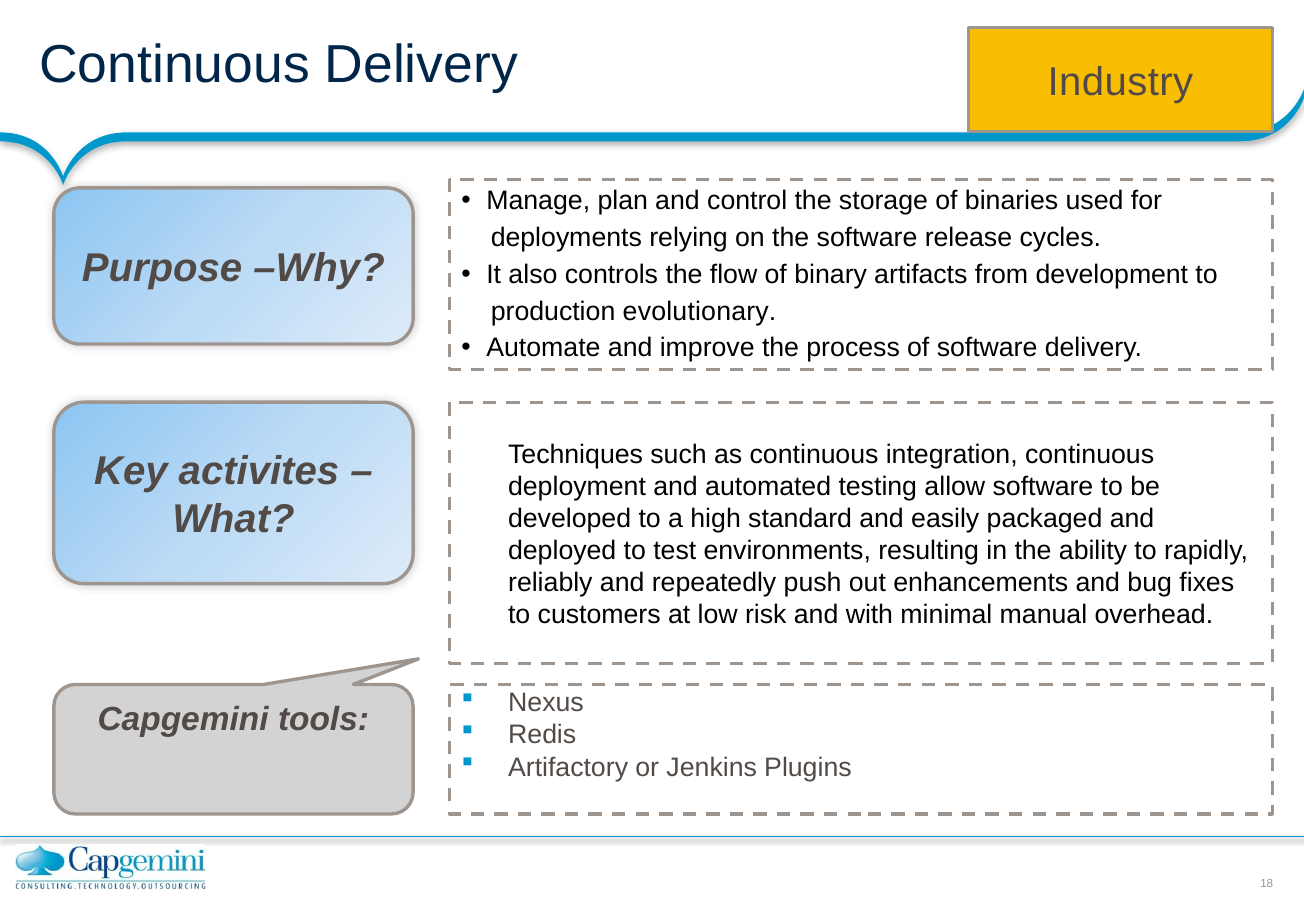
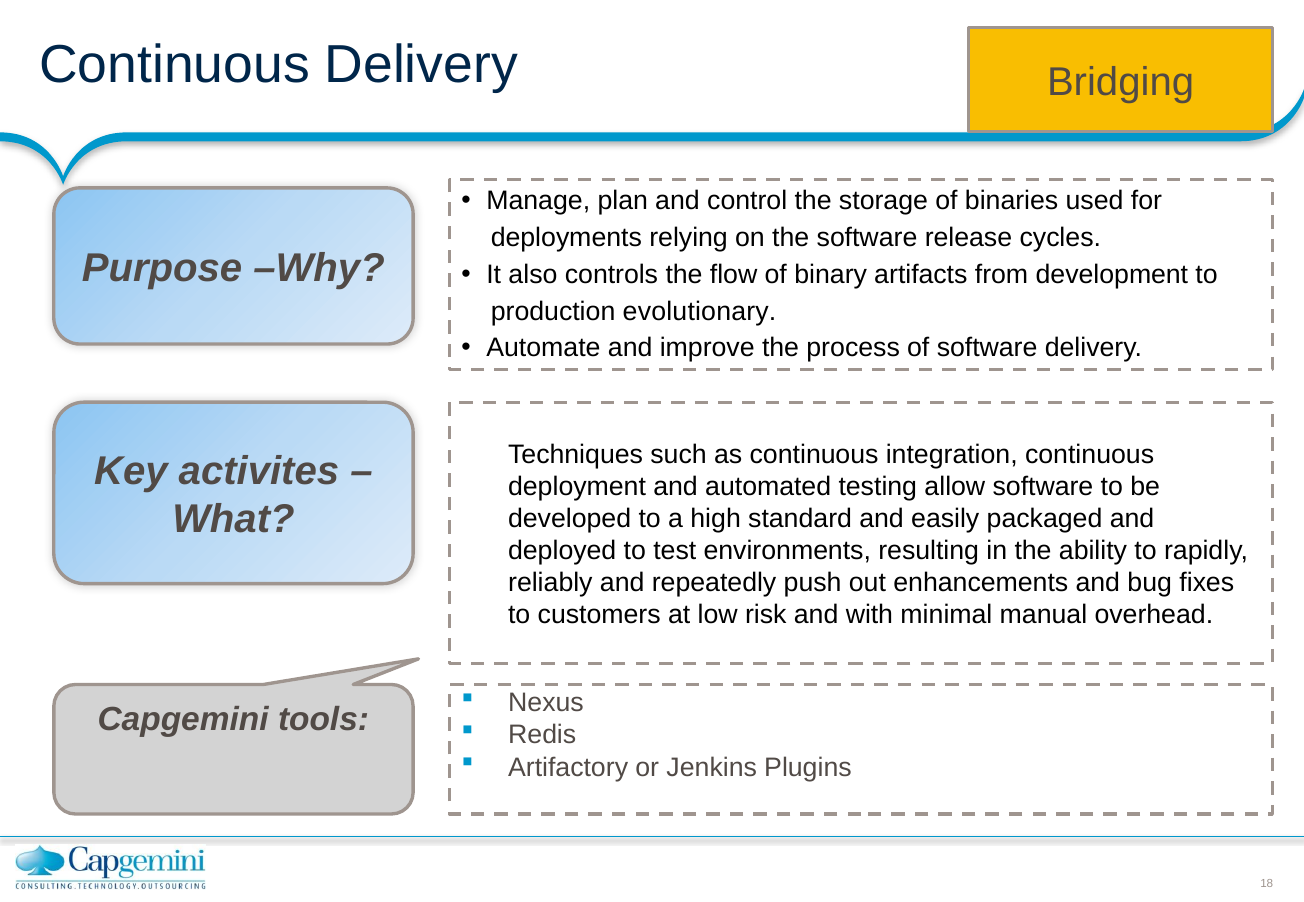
Industry: Industry -> Bridging
